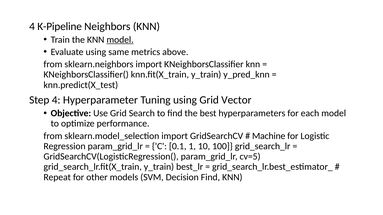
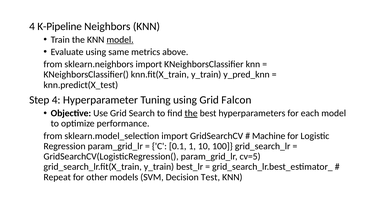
Vector: Vector -> Falcon
the at (191, 113) underline: none -> present
Decision Find: Find -> Test
